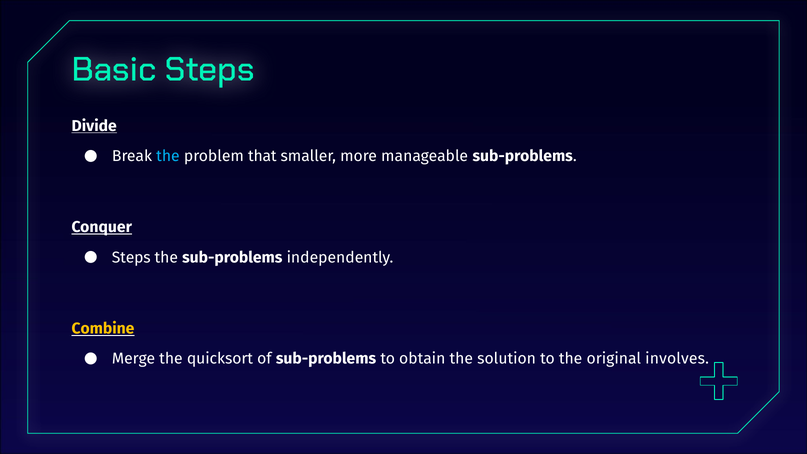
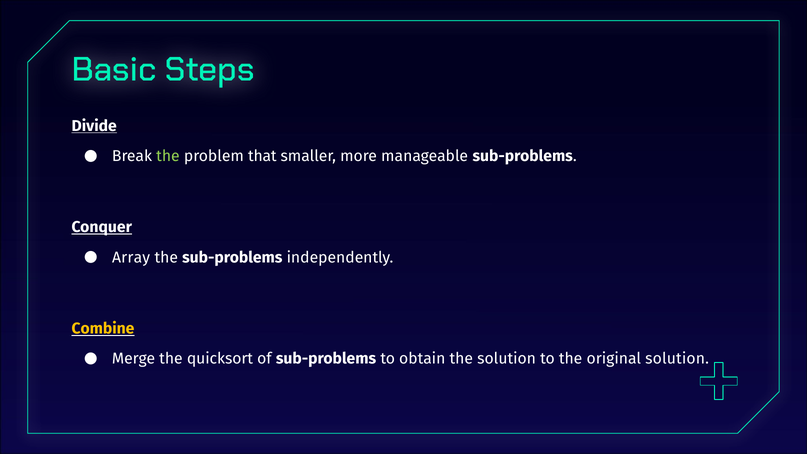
the at (168, 156) colour: light blue -> light green
Steps at (131, 257): Steps -> Array
original involves: involves -> solution
